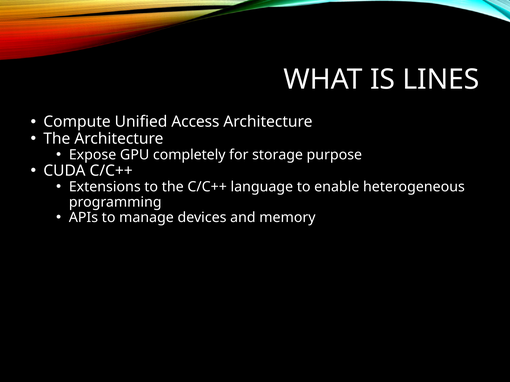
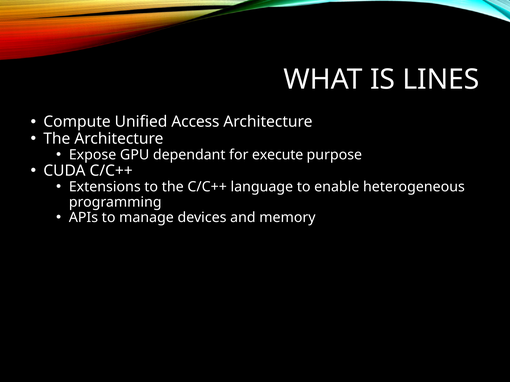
completely: completely -> dependant
storage: storage -> execute
